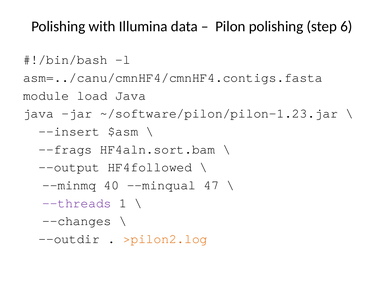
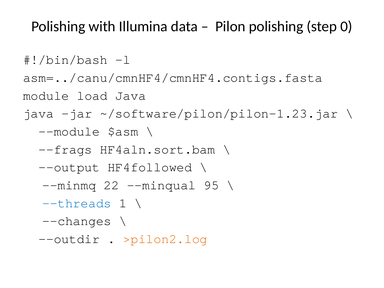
6: 6 -> 0
--insert: --insert -> --module
40: 40 -> 22
47: 47 -> 95
--threads colour: purple -> blue
